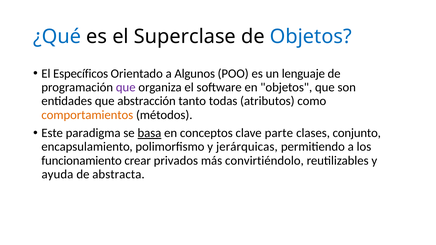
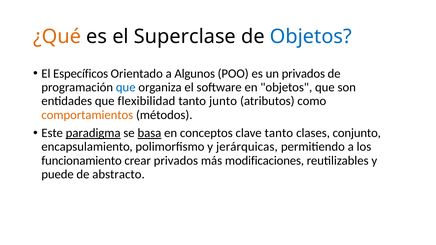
¿Qué colour: blue -> orange
un lenguaje: lenguaje -> privados
que at (126, 87) colour: purple -> blue
abstracción: abstracción -> flexibilidad
todas: todas -> junto
paradigma underline: none -> present
clave parte: parte -> tanto
convirtiéndolo: convirtiéndolo -> modificaciones
ayuda: ayuda -> puede
abstracta: abstracta -> abstracto
